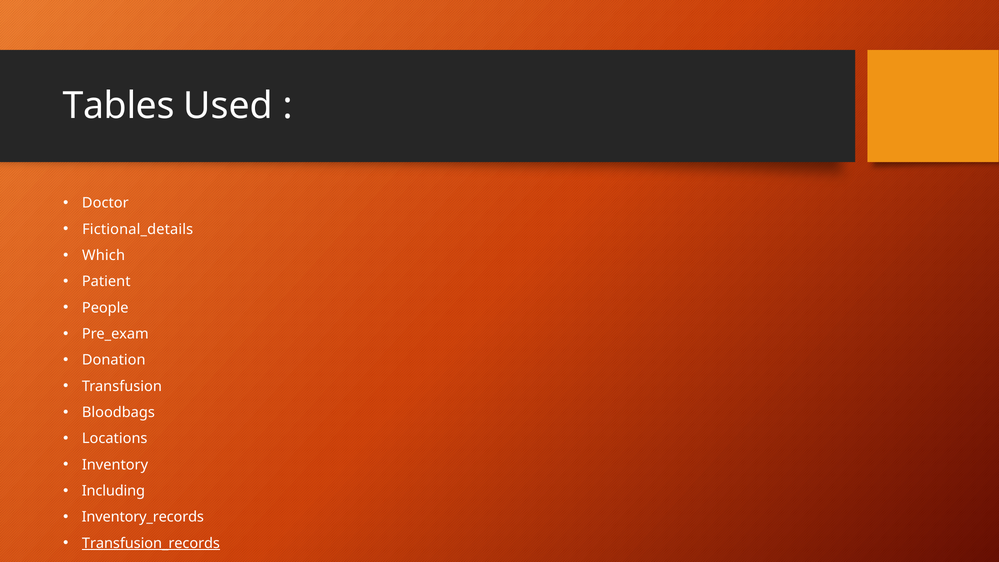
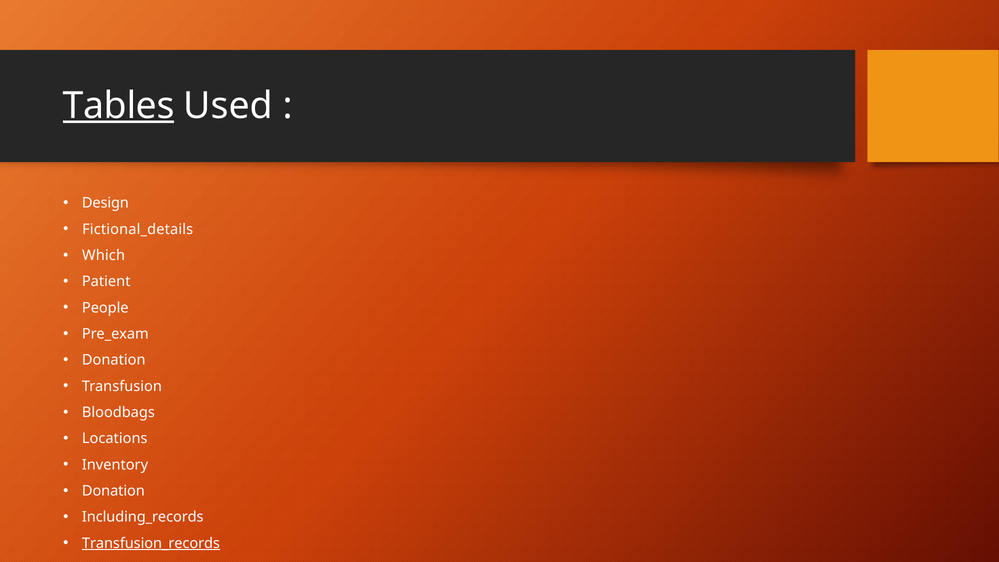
Tables underline: none -> present
Doctor: Doctor -> Design
Including at (113, 491): Including -> Donation
Inventory_records: Inventory_records -> Including_records
